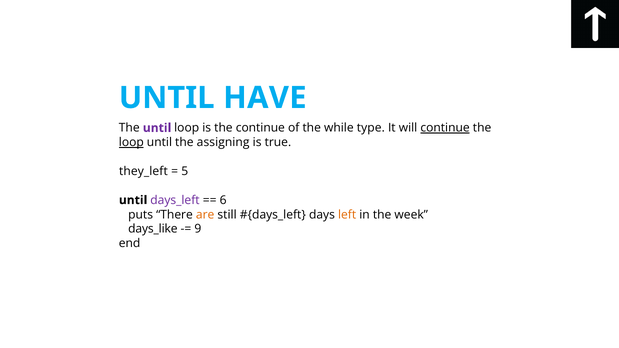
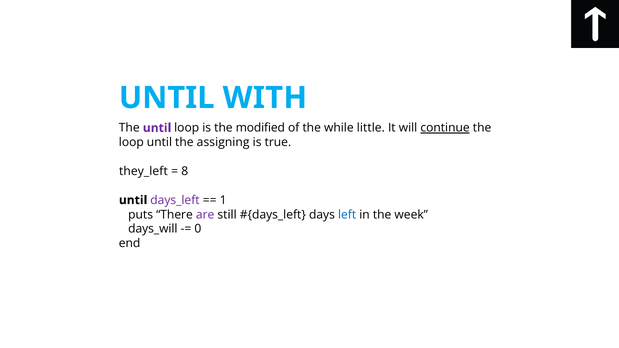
HAVE: HAVE -> WITH
the continue: continue -> modified
type: type -> little
loop at (131, 142) underline: present -> none
5: 5 -> 8
6: 6 -> 1
are colour: orange -> purple
left colour: orange -> blue
days_like: days_like -> days_will
9: 9 -> 0
